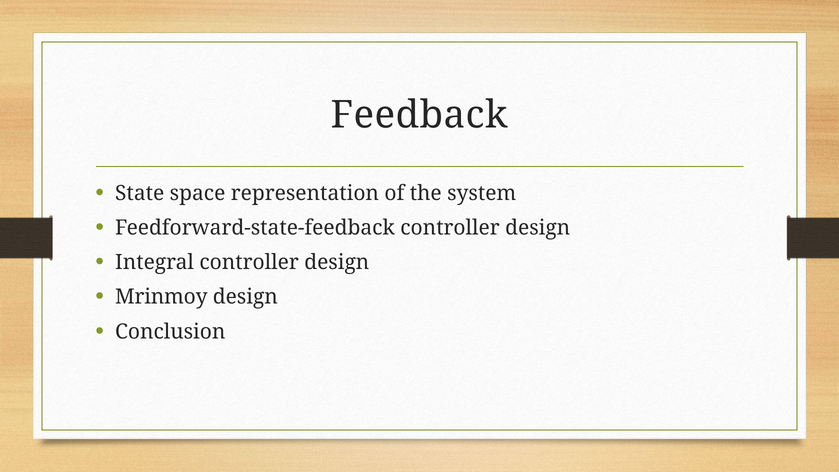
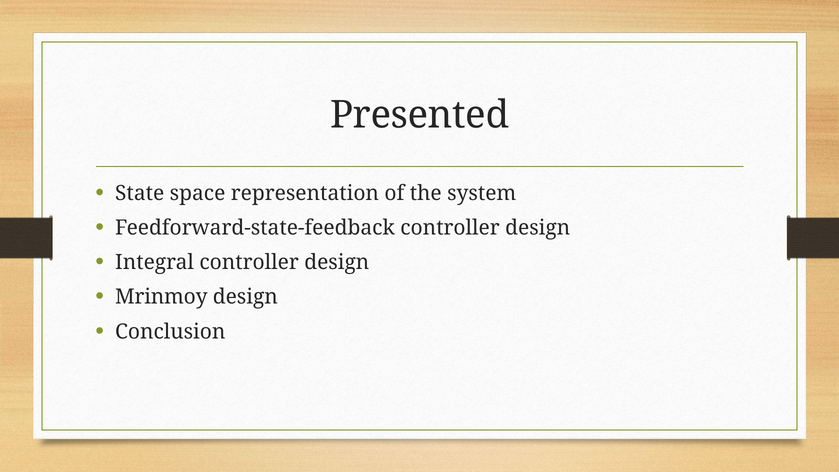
Feedback: Feedback -> Presented
